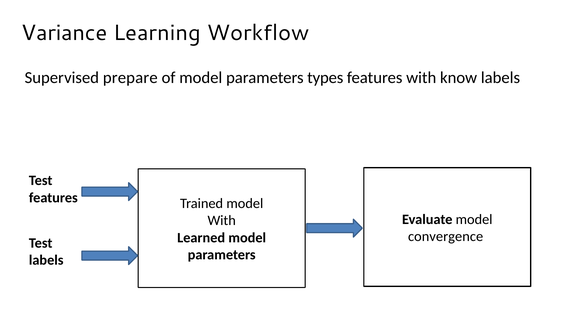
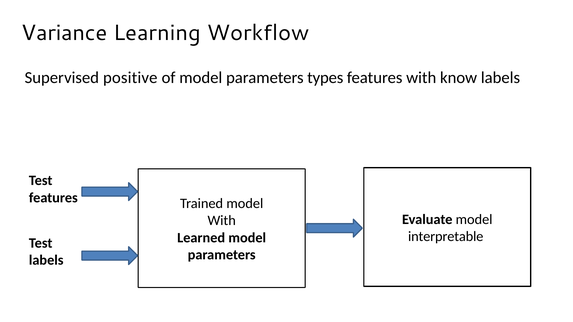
prepare: prepare -> positive
convergence: convergence -> interpretable
